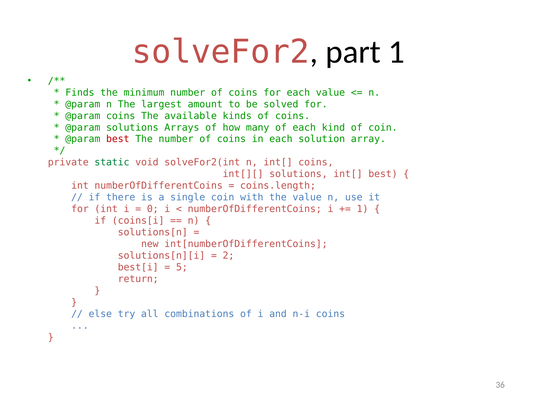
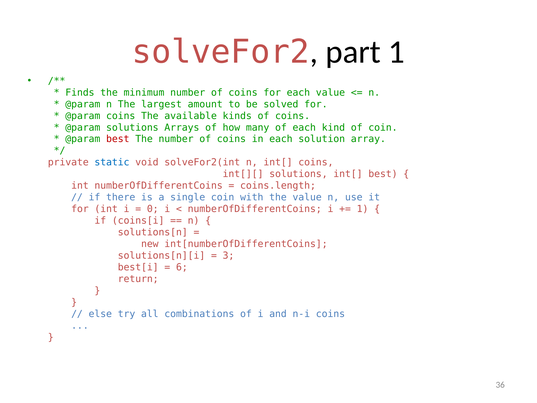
static colour: green -> blue
2: 2 -> 3
5: 5 -> 6
